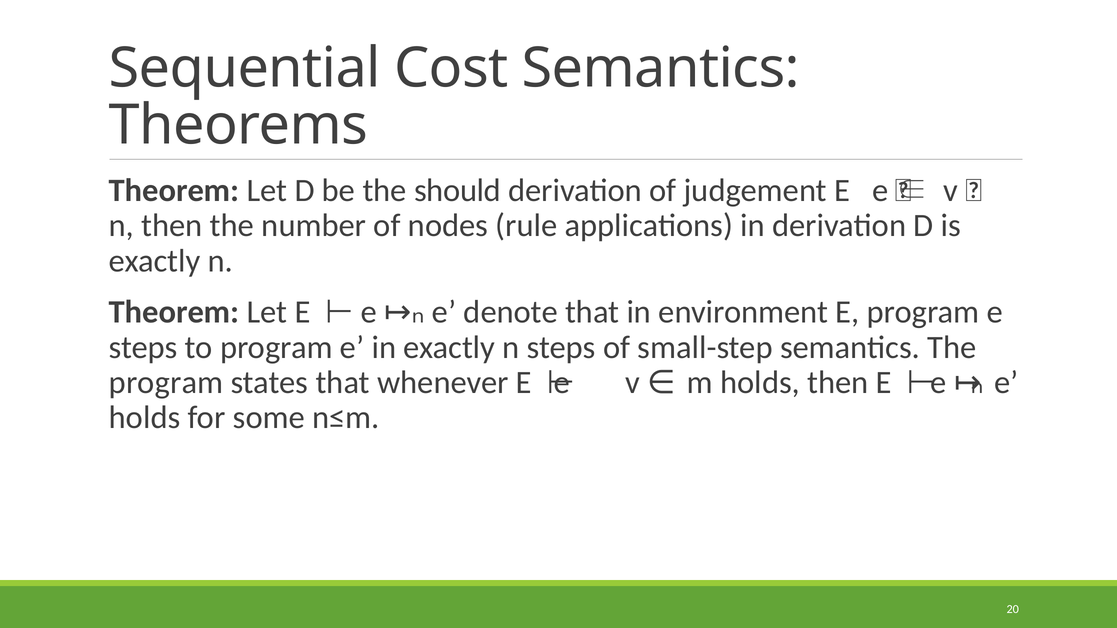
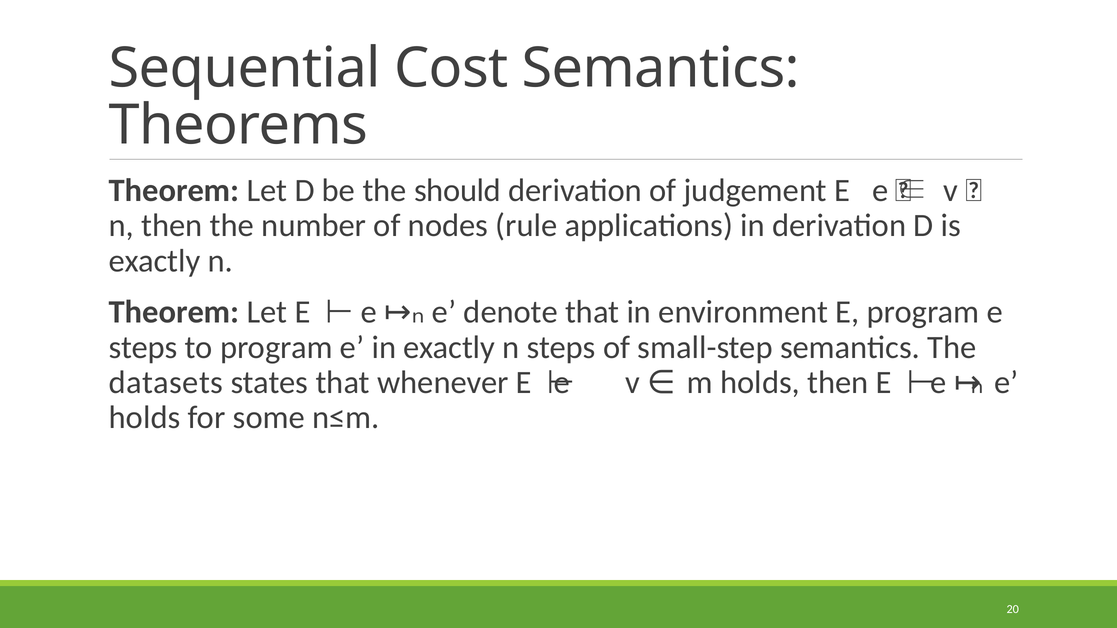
program at (166, 383): program -> datasets
